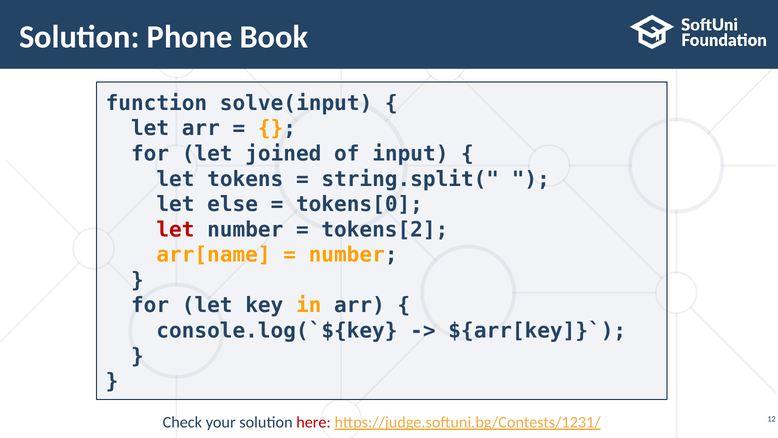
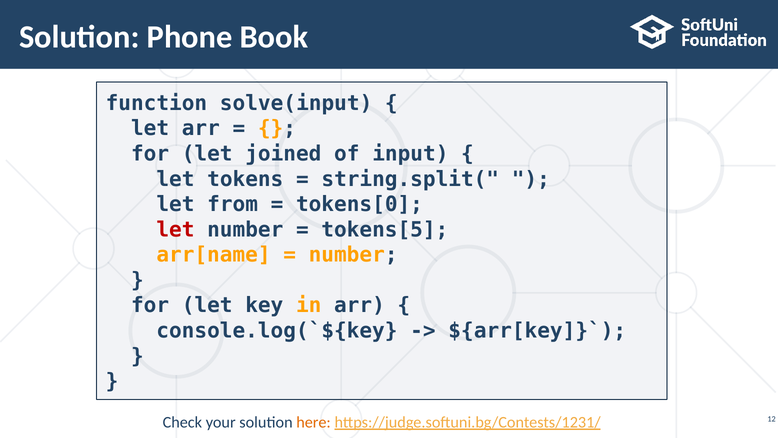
else: else -> from
tokens[2: tokens[2 -> tokens[5
here colour: red -> orange
